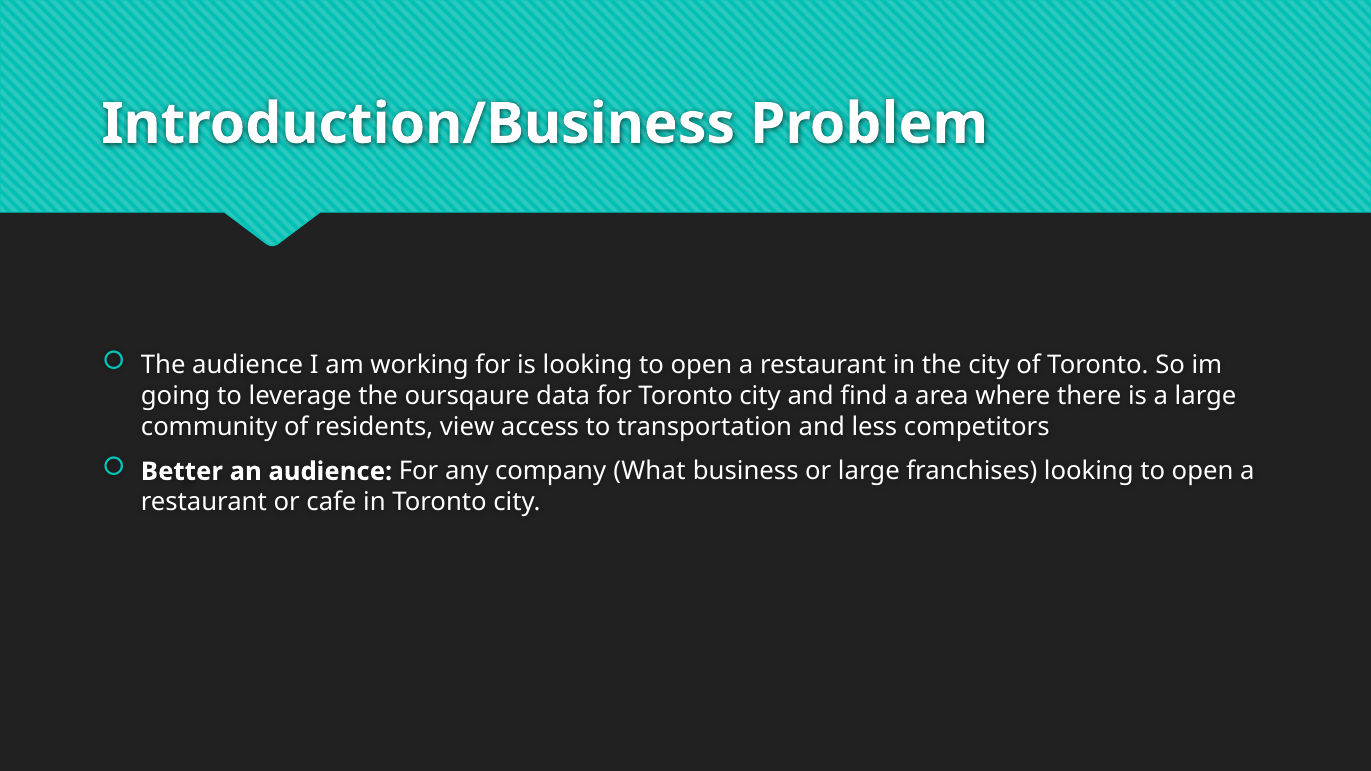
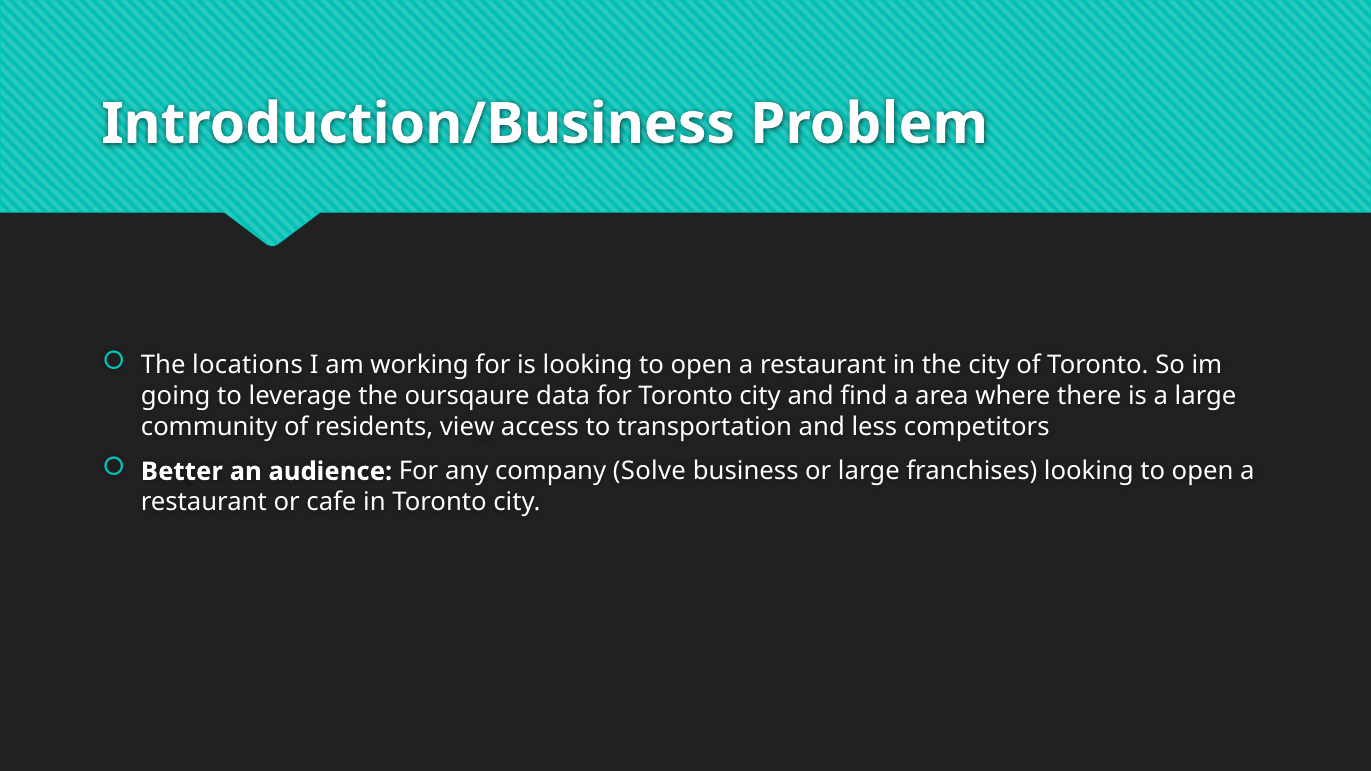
The audience: audience -> locations
What: What -> Solve
